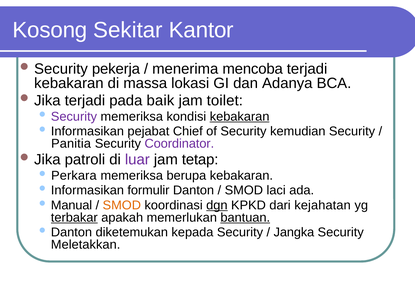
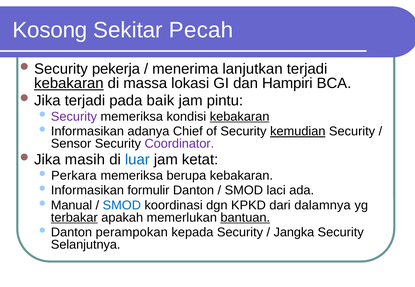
Kantor: Kantor -> Pecah
mencoba: mencoba -> lanjutkan
kebakaran at (69, 83) underline: none -> present
Adanya: Adanya -> Hampiri
toilet: toilet -> pintu
pejabat: pejabat -> adanya
kemudian underline: none -> present
Panitia: Panitia -> Sensor
patroli: patroli -> masih
luar colour: purple -> blue
tetap: tetap -> ketat
SMOD at (122, 205) colour: orange -> blue
dgn underline: present -> none
kejahatan: kejahatan -> dalamnya
diketemukan: diketemukan -> perampokan
Meletakkan: Meletakkan -> Selanjutnya
